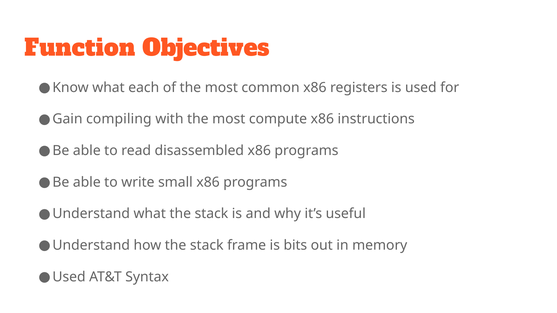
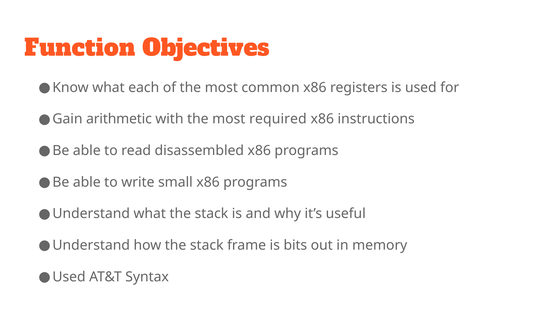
compiling: compiling -> arithmetic
compute: compute -> required
